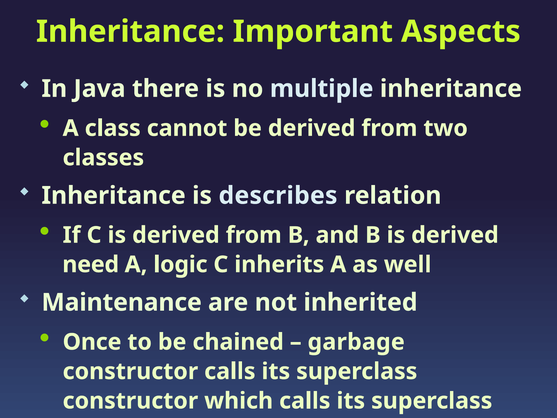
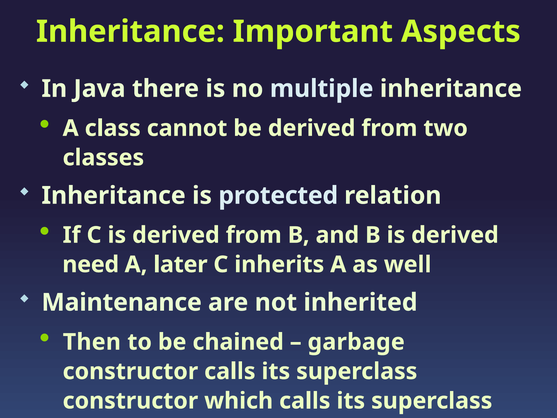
describes: describes -> protected
logic: logic -> later
Once: Once -> Then
